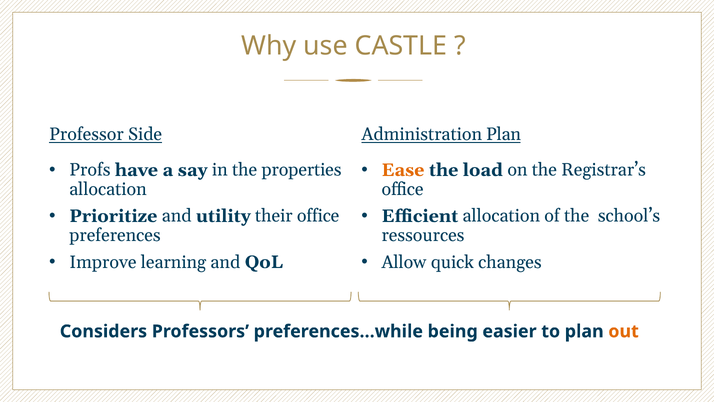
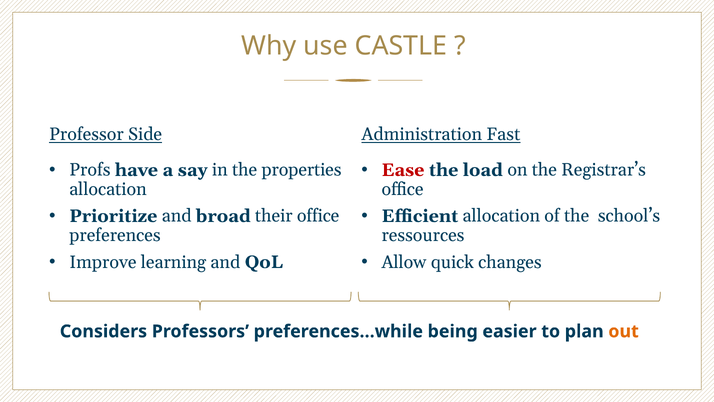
Administration Plan: Plan -> Fast
Ease colour: orange -> red
utility: utility -> broad
